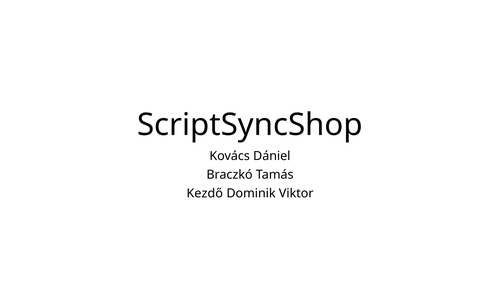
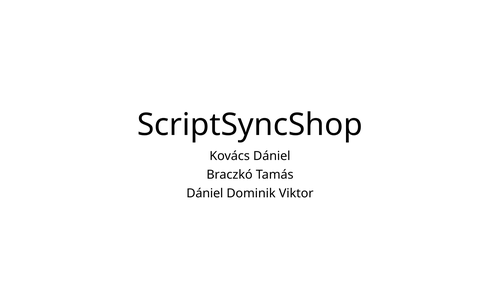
Kezdő at (205, 194): Kezdő -> Dániel
